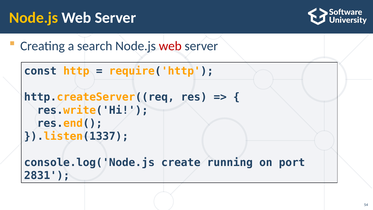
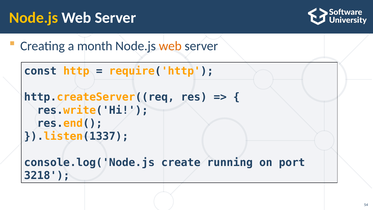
search: search -> month
web at (170, 46) colour: red -> orange
2831: 2831 -> 3218
